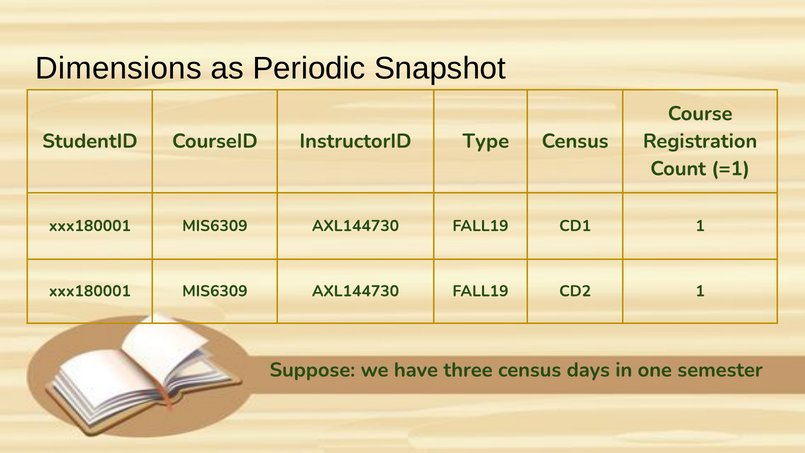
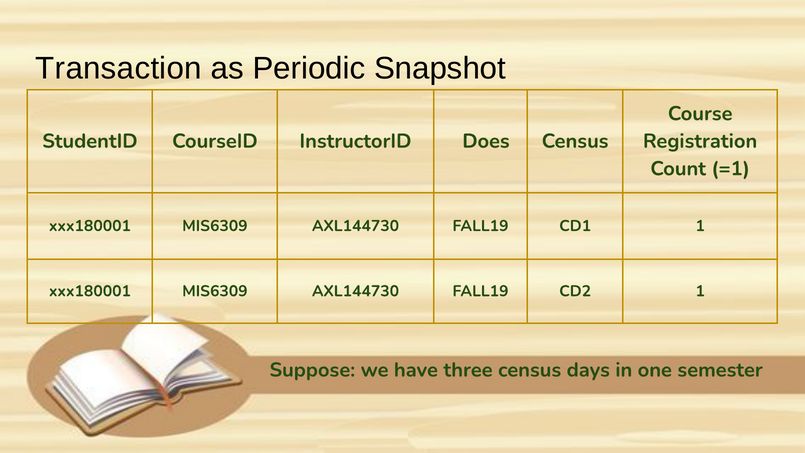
Dimensions: Dimensions -> Transaction
Type: Type -> Does
